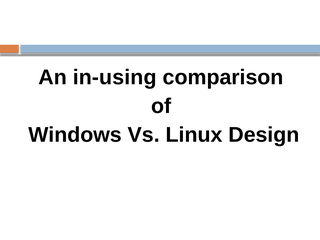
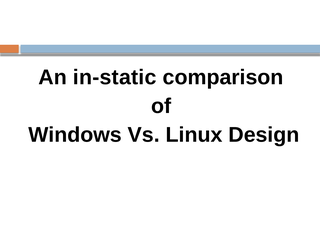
in-using: in-using -> in-static
